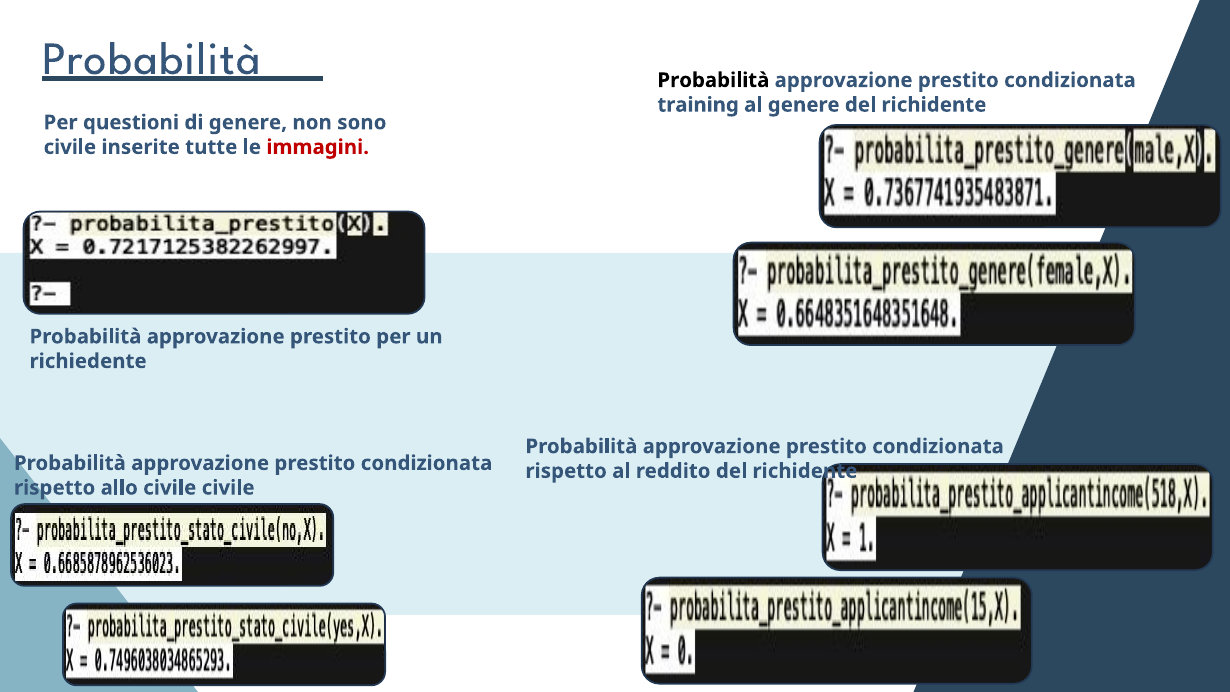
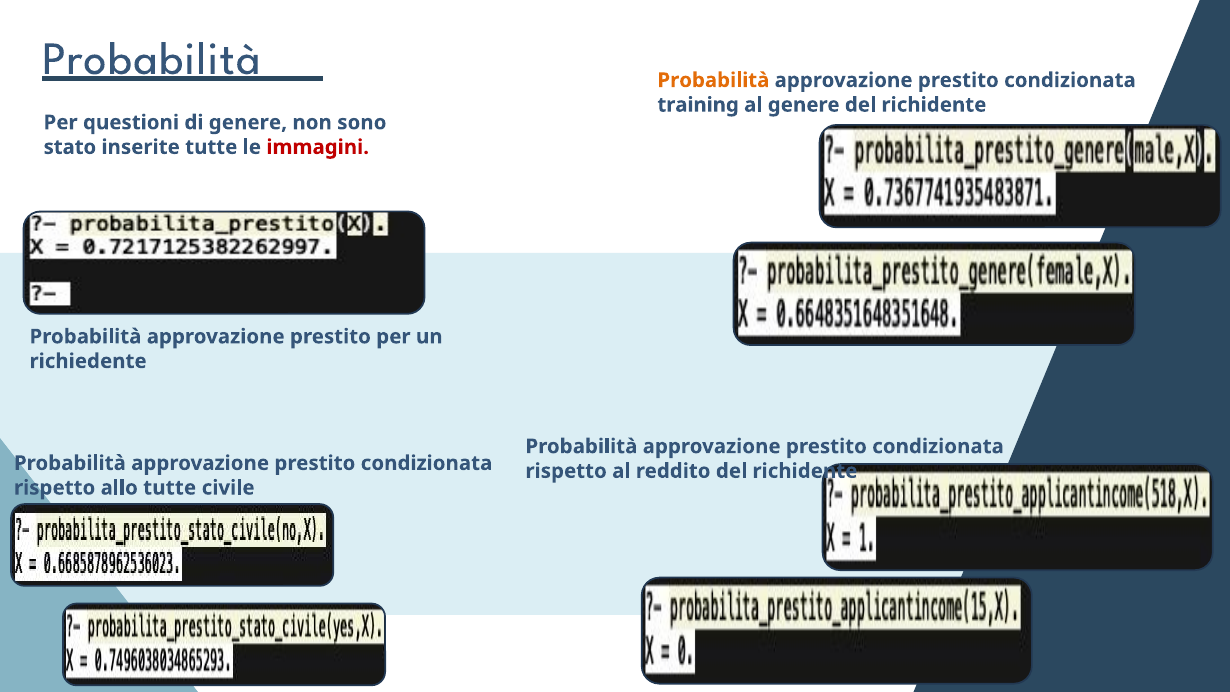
Probabilità at (713, 80) colour: black -> orange
civile at (70, 147): civile -> stato
allo civile: civile -> tutte
